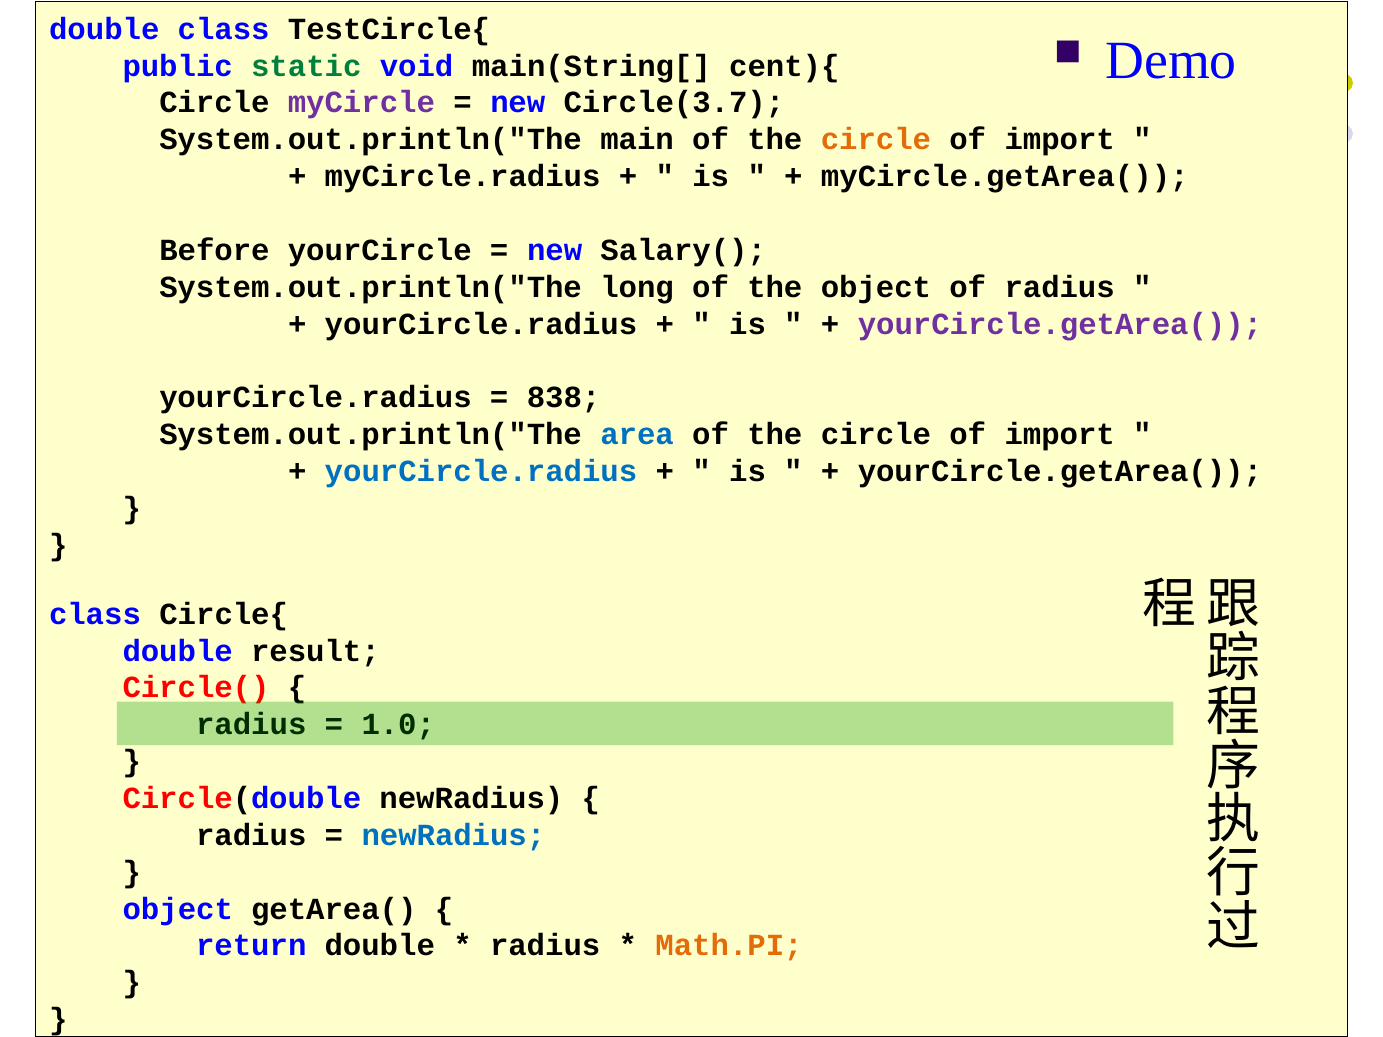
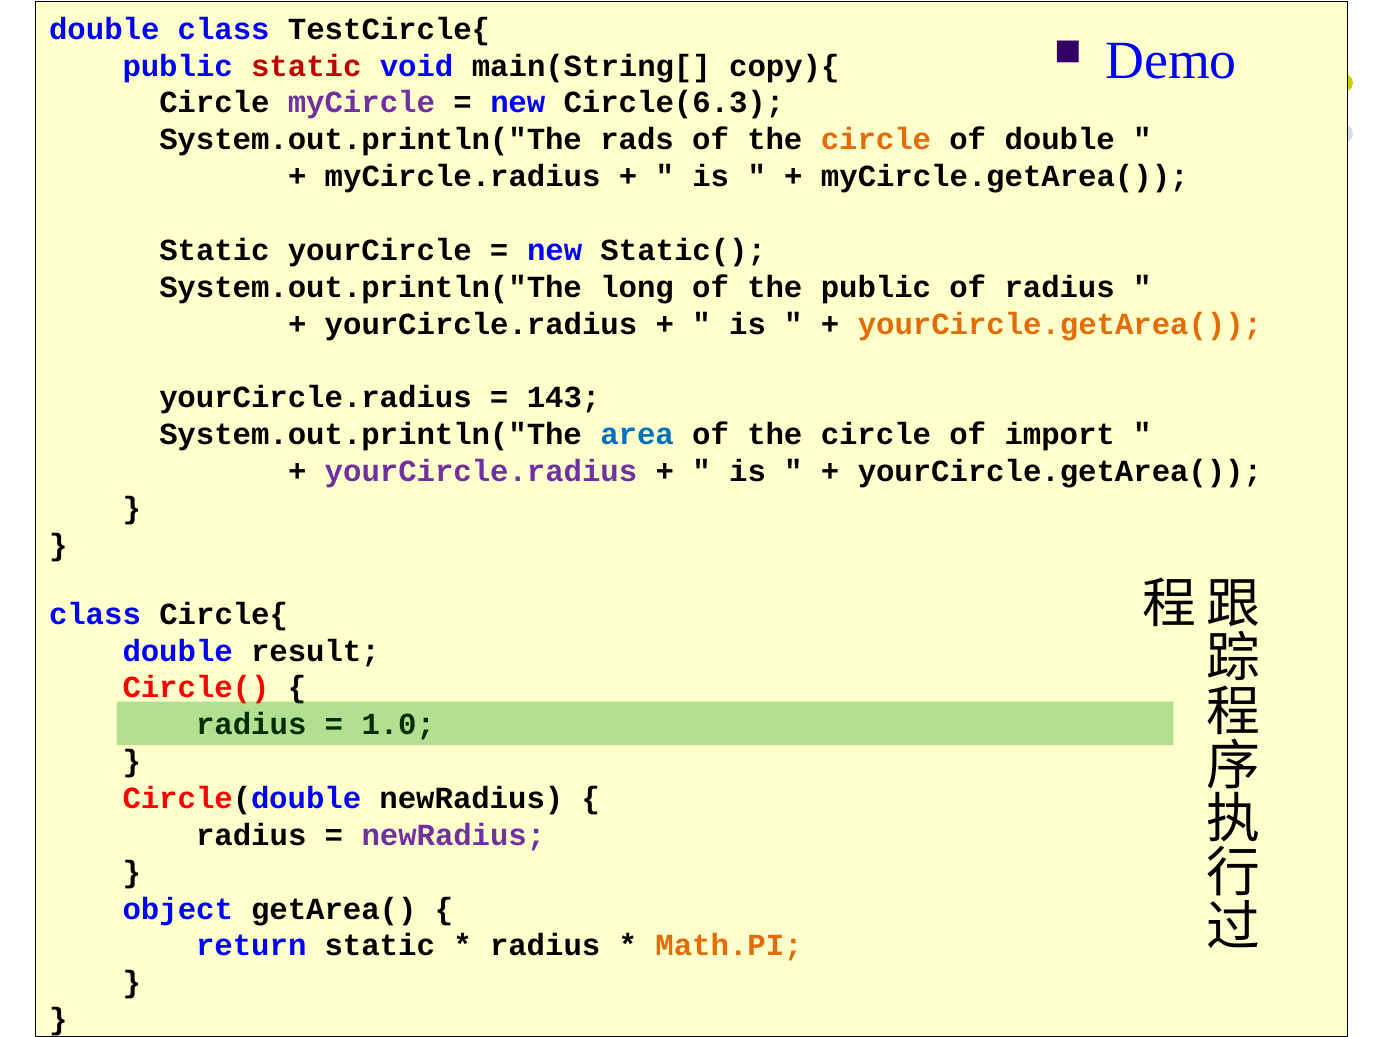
static at (306, 66) colour: green -> red
cent){: cent){ -> copy){
Circle(3.7: Circle(3.7 -> Circle(6.3
main: main -> rads
import at (1060, 140): import -> double
Before at (214, 250): Before -> Static
Salary(: Salary( -> Static(
the object: object -> public
yourCircle.getArea( at (1060, 324) colour: purple -> orange
838: 838 -> 143
yourCircle.radius at (481, 471) colour: blue -> purple
newRadius at (453, 835) colour: blue -> purple
return double: double -> static
